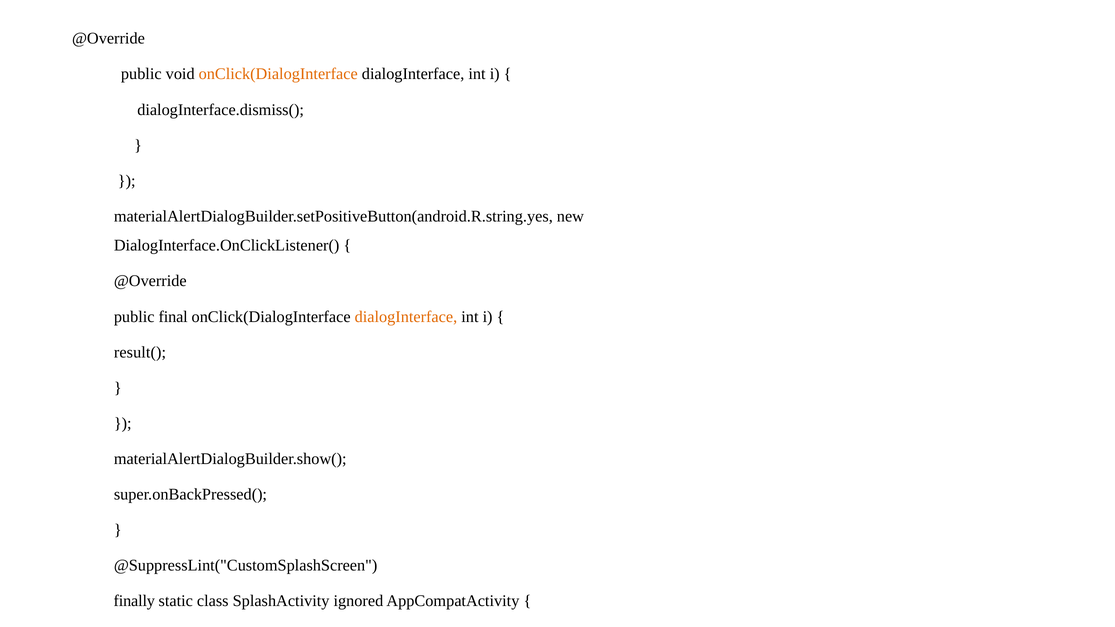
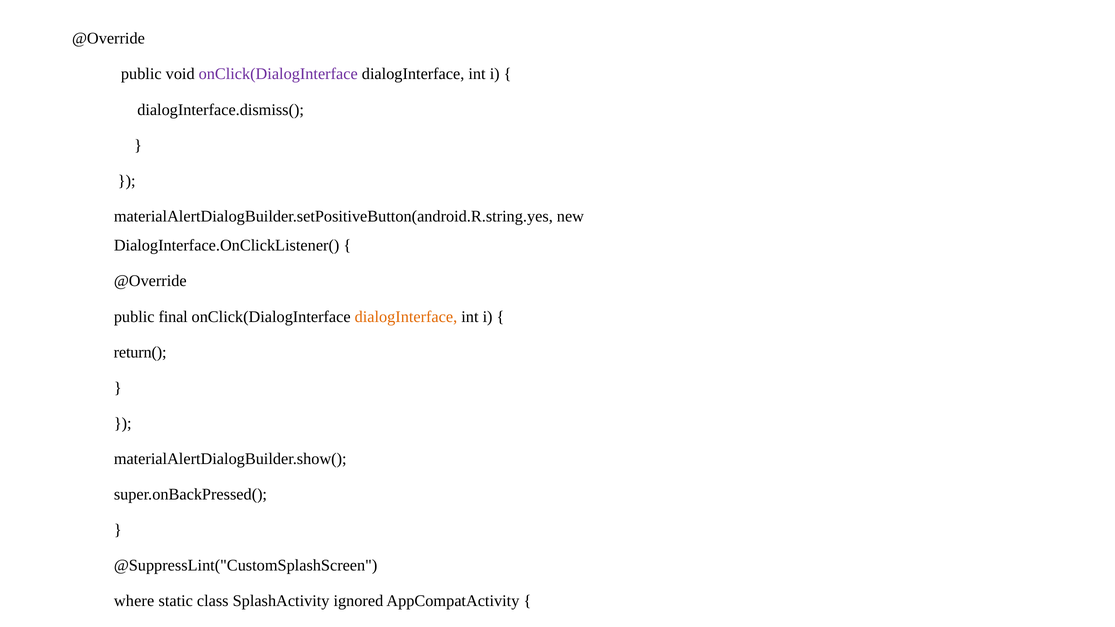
onClick(DialogInterface at (278, 74) colour: orange -> purple
result(: result( -> return(
finally: finally -> where
